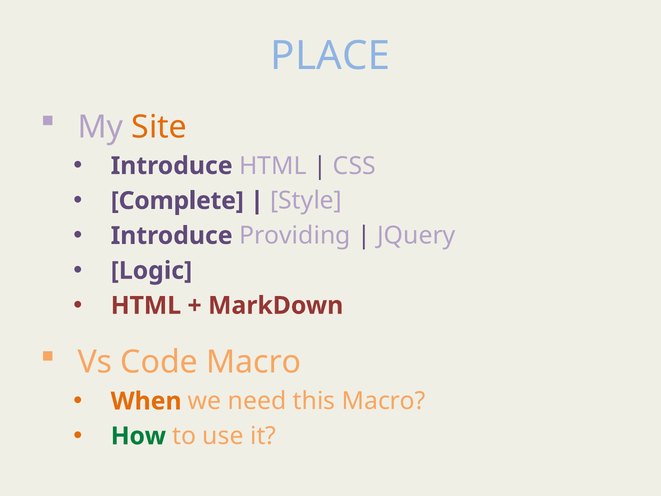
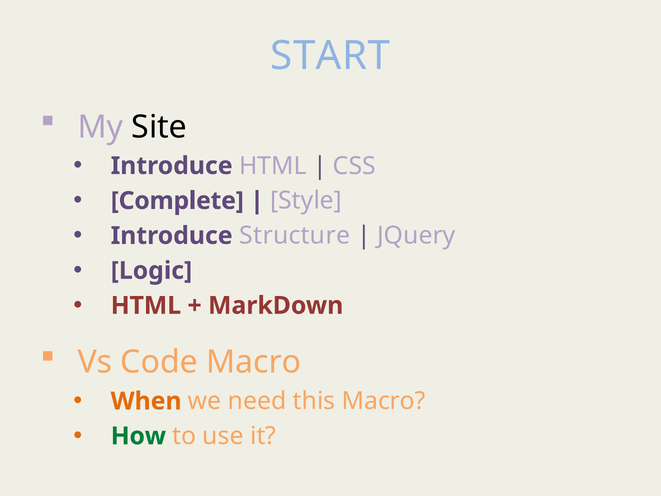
PLACE: PLACE -> START
Site colour: orange -> black
Providing: Providing -> Structure
